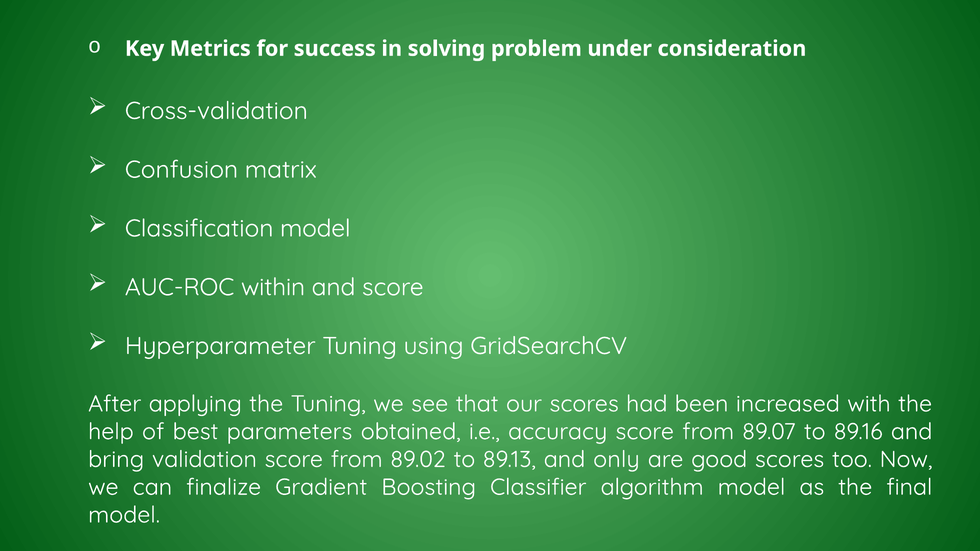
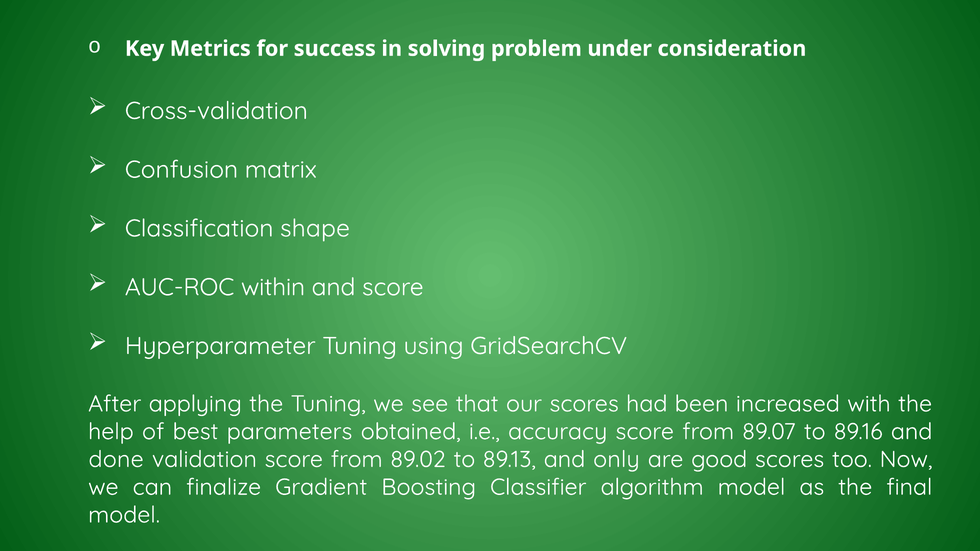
Classification model: model -> shape
bring: bring -> done
